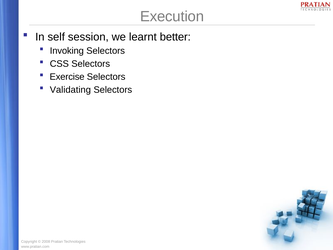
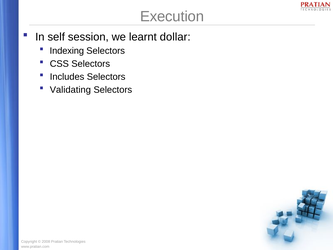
better: better -> dollar
Invoking: Invoking -> Indexing
Exercise: Exercise -> Includes
